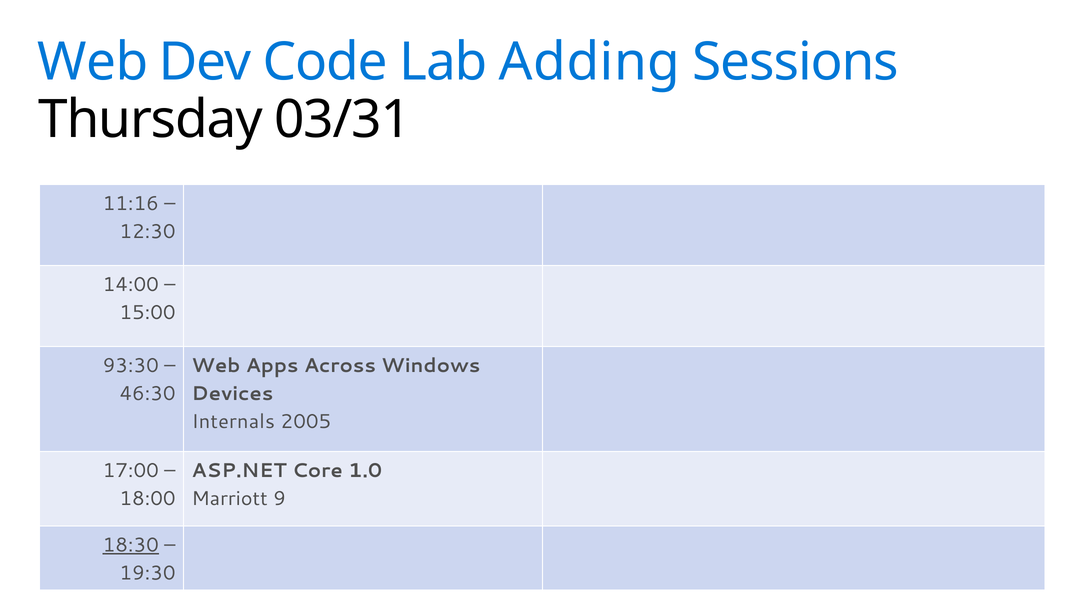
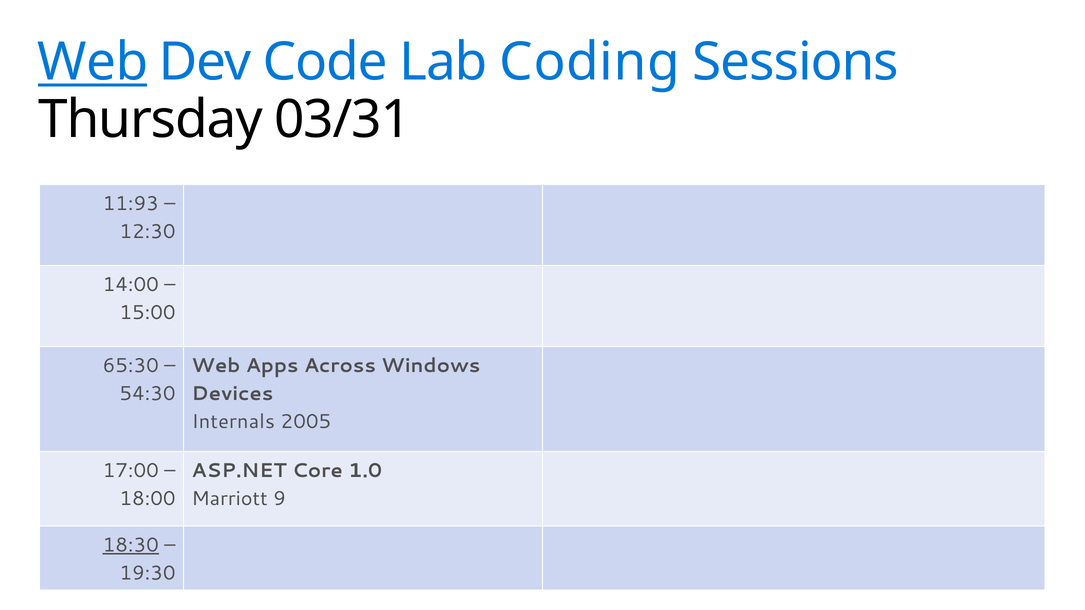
Web at (93, 62) underline: none -> present
Adding: Adding -> Coding
11:16: 11:16 -> 11:93
93:30: 93:30 -> 65:30
46:30: 46:30 -> 54:30
